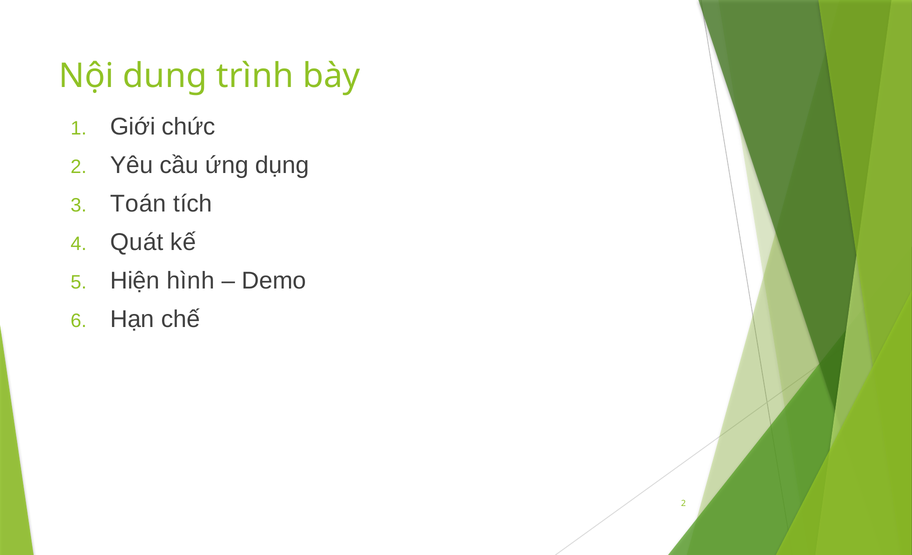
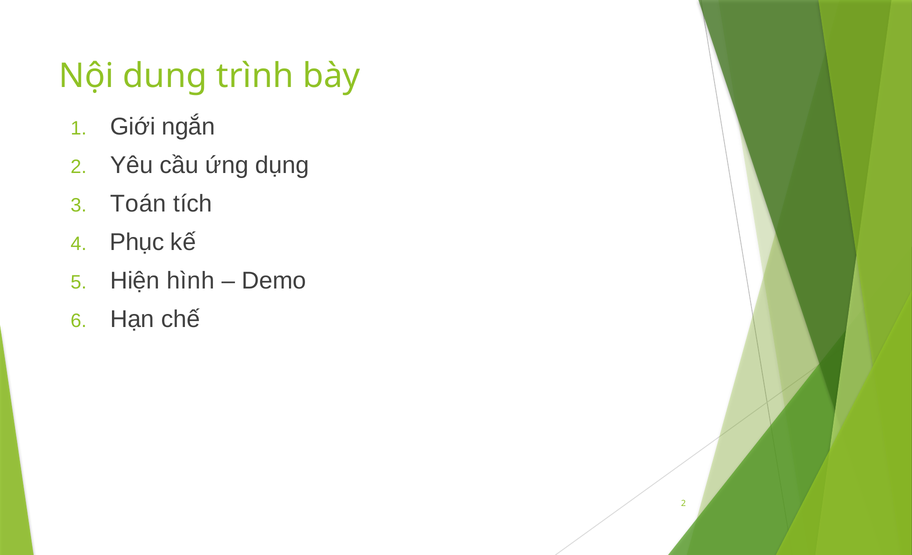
chức: chức -> ngắn
Quát: Quát -> Phục
